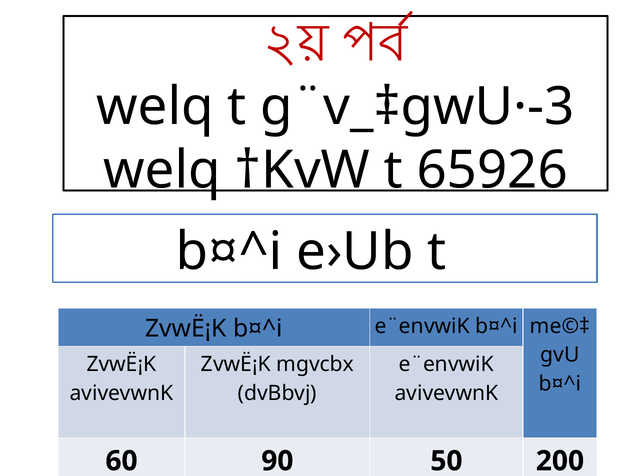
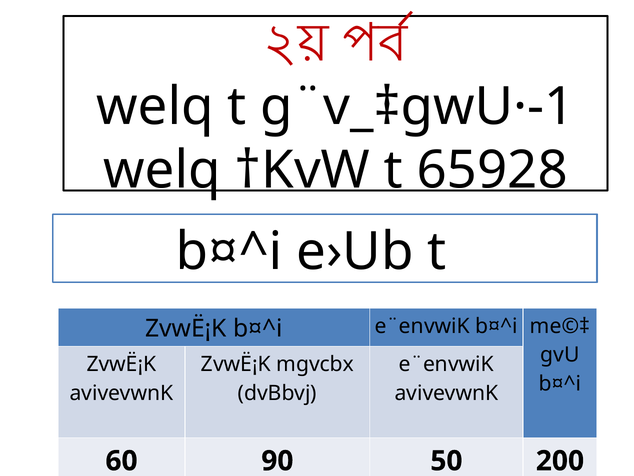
g¨v_‡gwU·-3: g¨v_‡gwU·-3 -> g¨v_‡gwU·-1
65926: 65926 -> 65928
